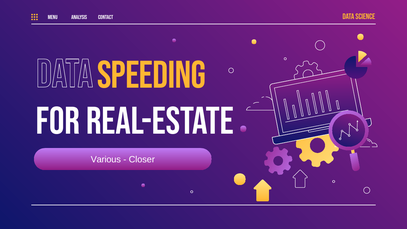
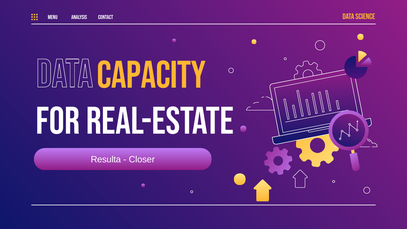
SPEEDING: SPEEDING -> CAPACITY
Various: Various -> Resulta
